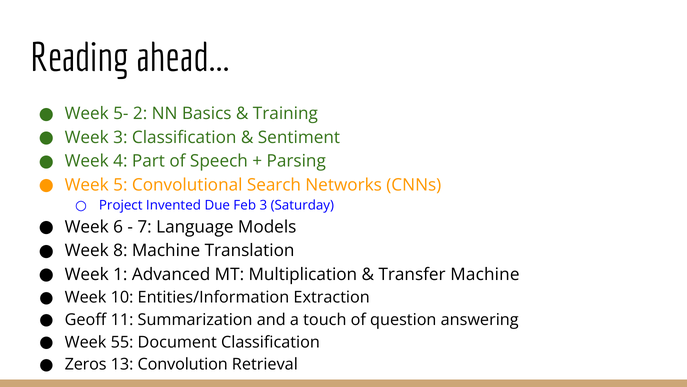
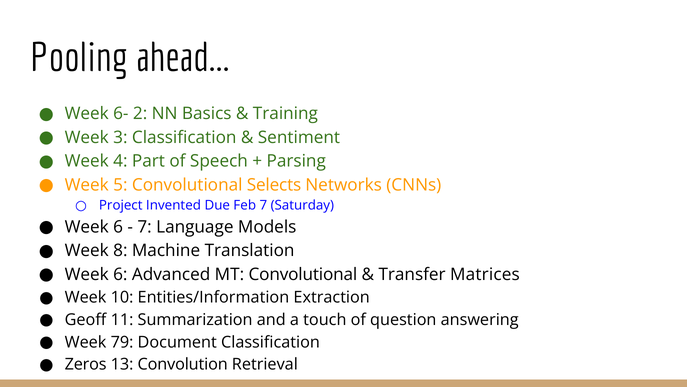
Reading: Reading -> Pooling
5-: 5- -> 6-
Search: Search -> Selects
Feb 3: 3 -> 7
1 at (120, 274): 1 -> 6
MT Multiplication: Multiplication -> Convolutional
Transfer Machine: Machine -> Matrices
55: 55 -> 79
